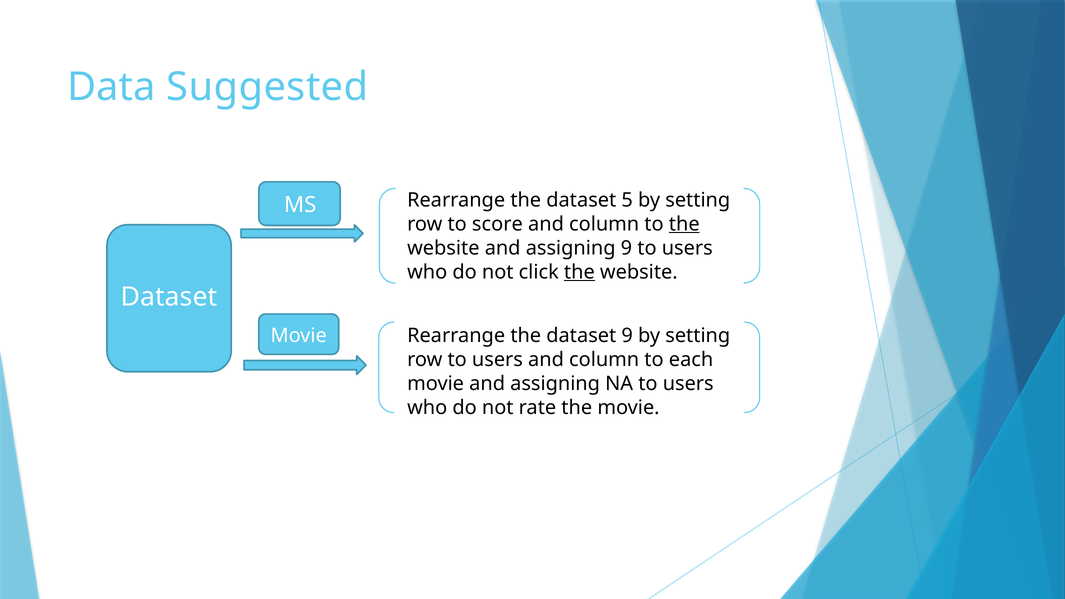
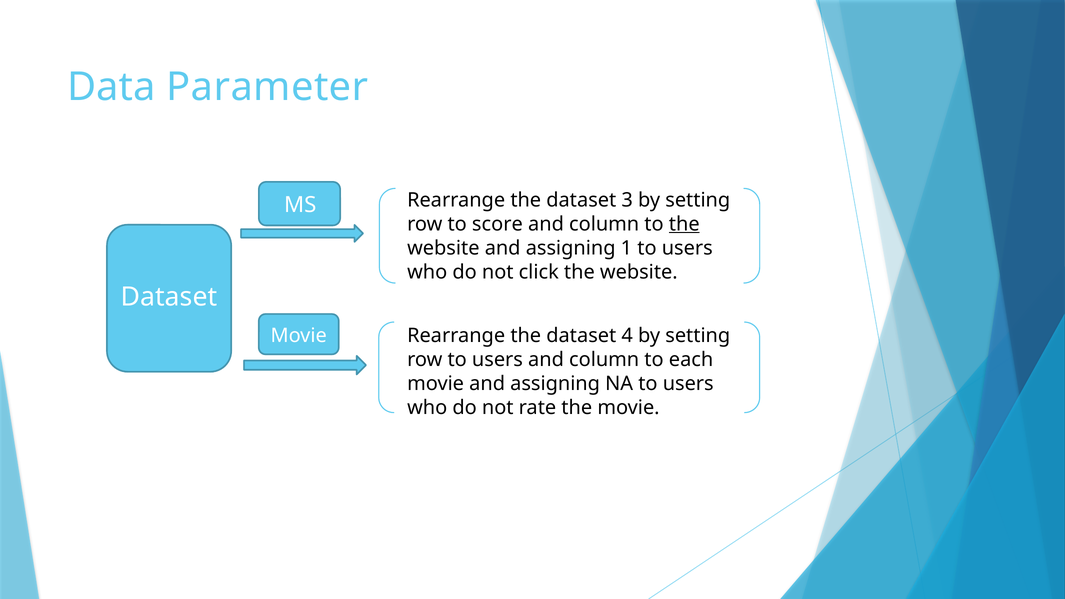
Suggested: Suggested -> Parameter
5: 5 -> 3
assigning 9: 9 -> 1
the at (579, 272) underline: present -> none
dataset 9: 9 -> 4
